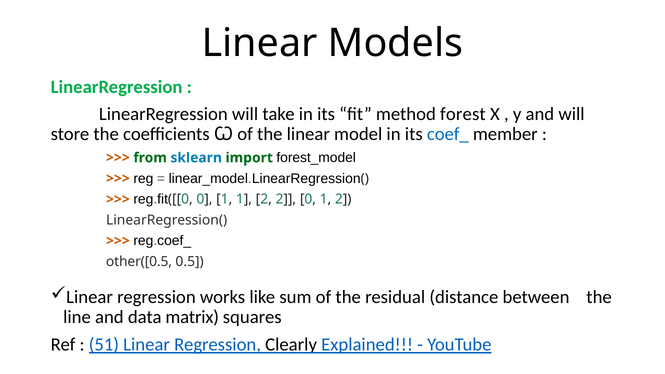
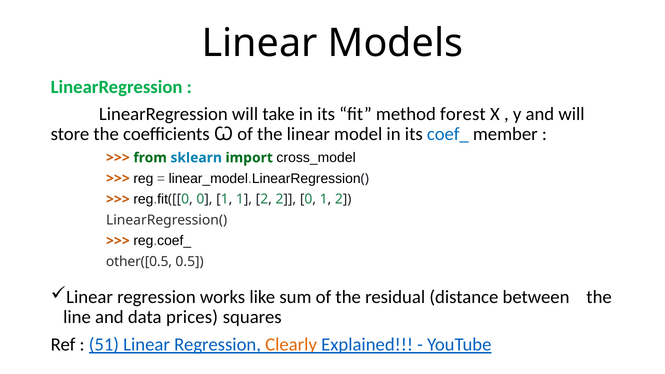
forest_model: forest_model -> cross_model
matrix: matrix -> prices
Clearly colour: black -> orange
